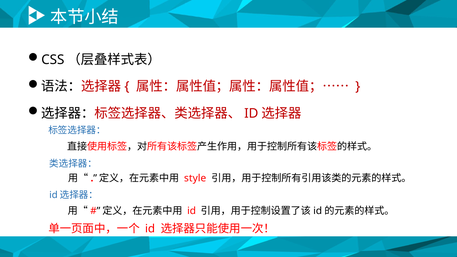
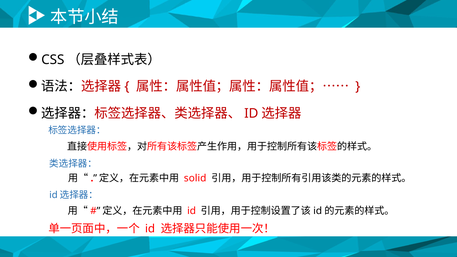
style: style -> solid
